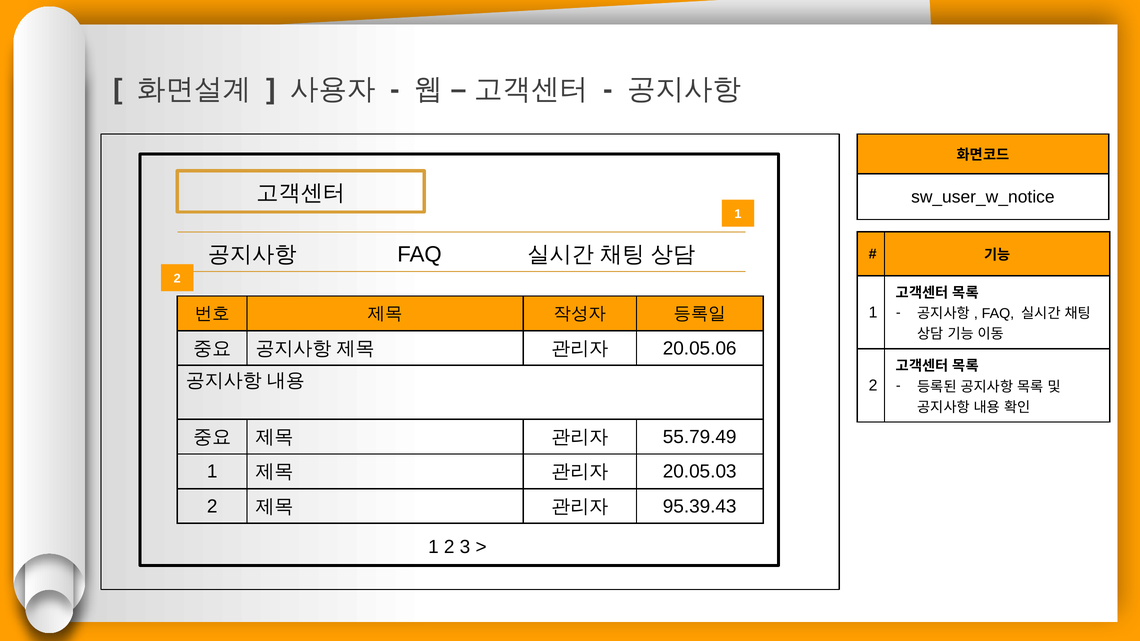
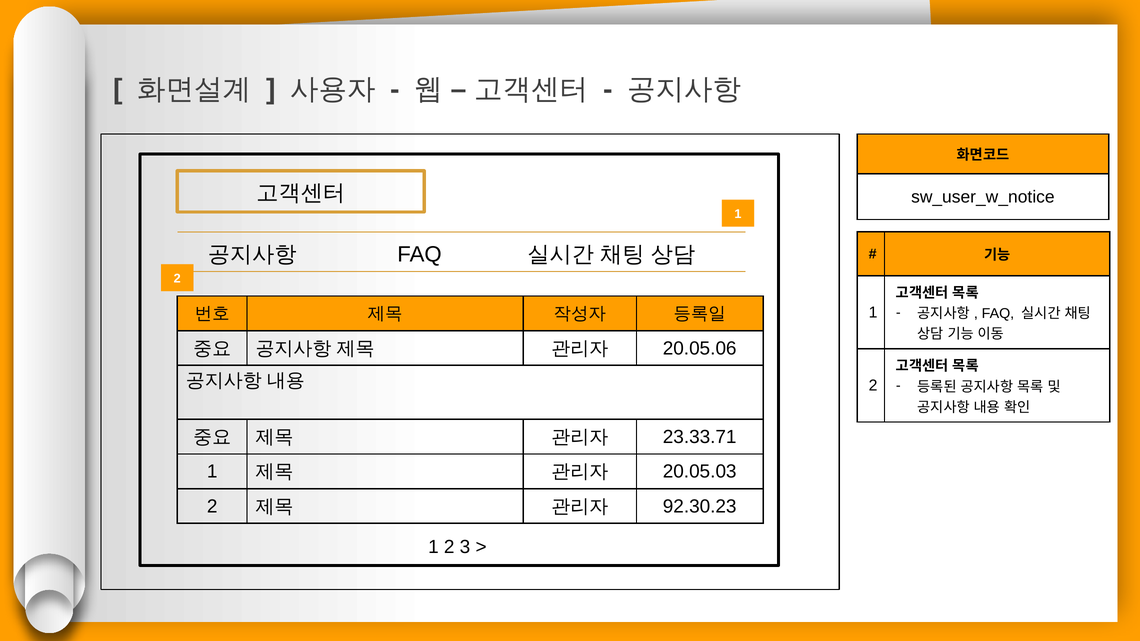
55.79.49: 55.79.49 -> 23.33.71
95.39.43: 95.39.43 -> 92.30.23
